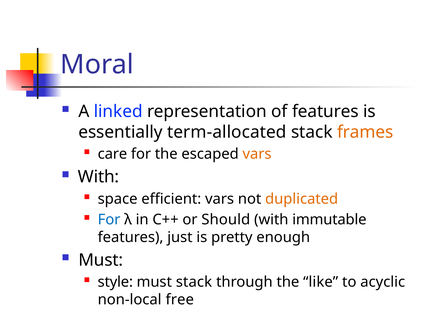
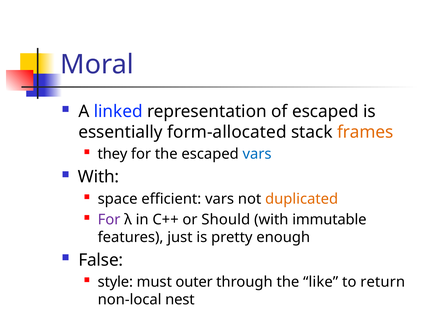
of features: features -> escaped
term-allocated: term-allocated -> form-allocated
care: care -> they
vars at (257, 154) colour: orange -> blue
For at (109, 220) colour: blue -> purple
Must at (101, 260): Must -> False
must stack: stack -> outer
acyclic: acyclic -> return
free: free -> nest
